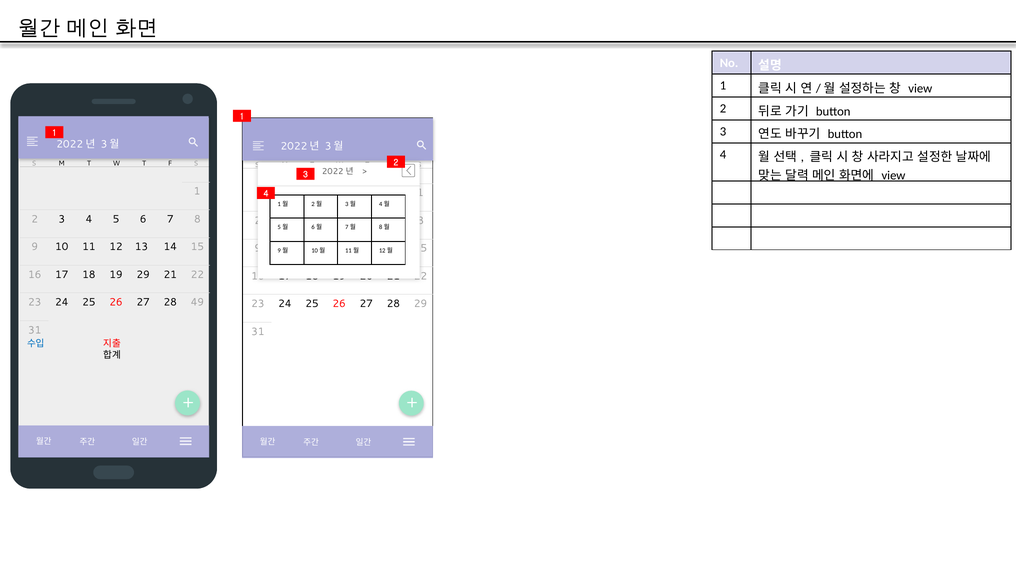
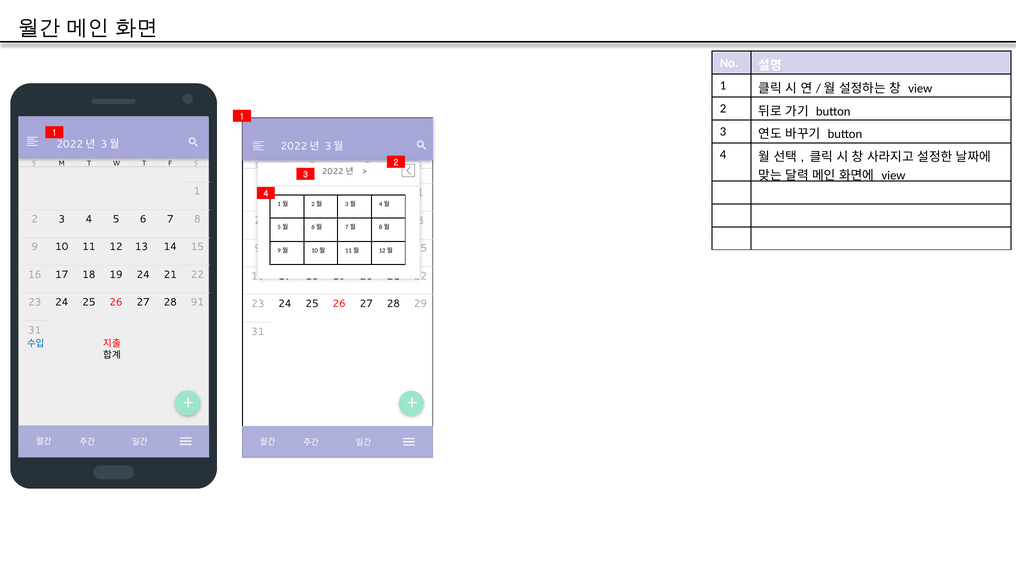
19 29: 29 -> 24
49: 49 -> 91
